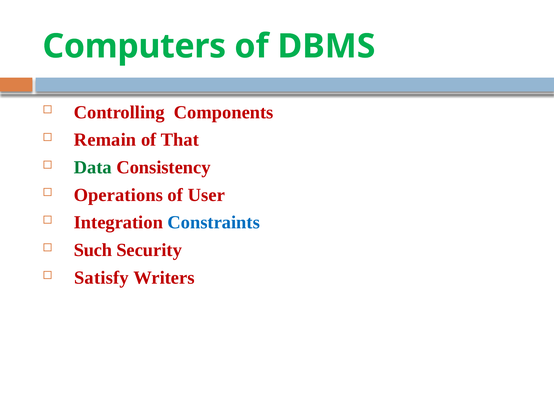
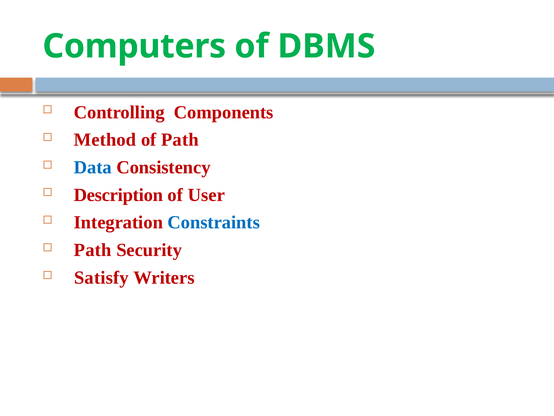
Remain: Remain -> Method
of That: That -> Path
Data colour: green -> blue
Operations: Operations -> Description
Such at (93, 250): Such -> Path
